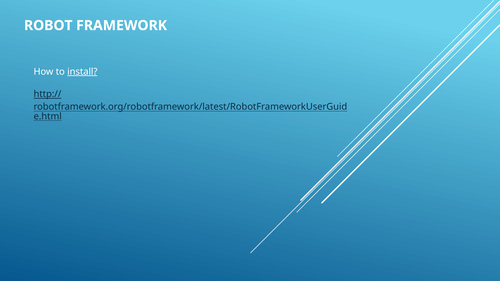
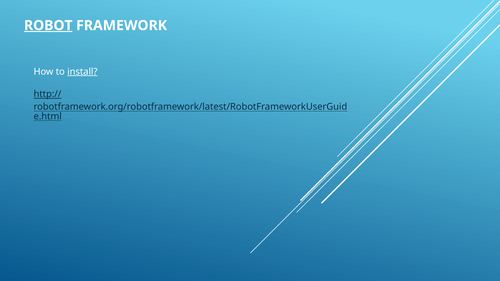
ROBOT underline: none -> present
